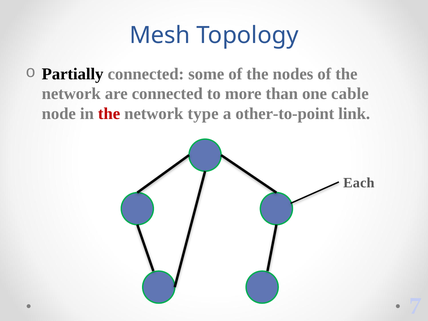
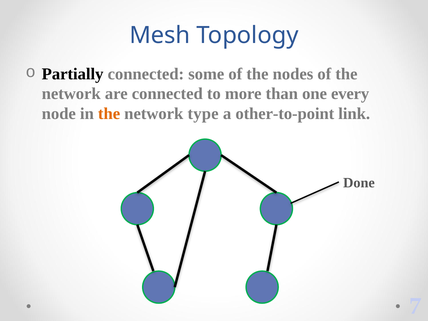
cable: cable -> every
the at (109, 114) colour: red -> orange
Each: Each -> Done
